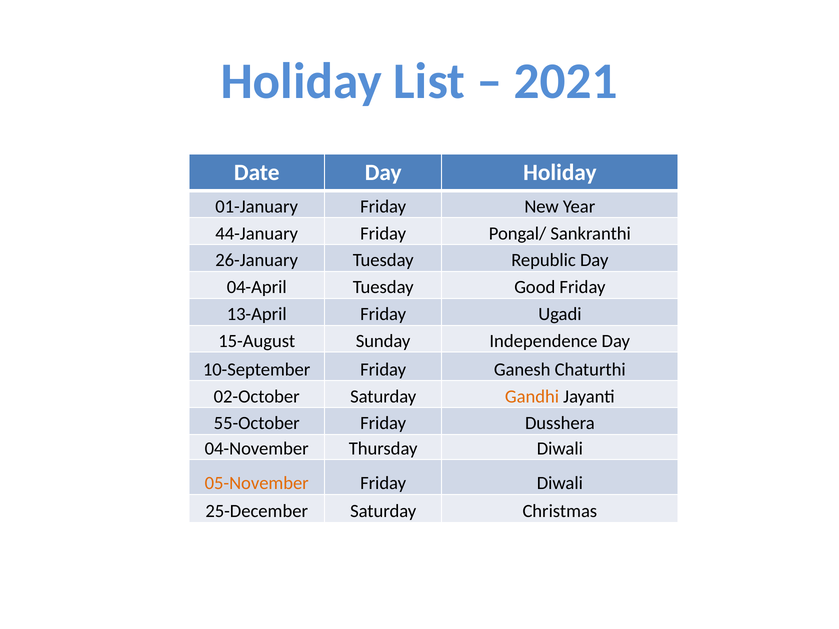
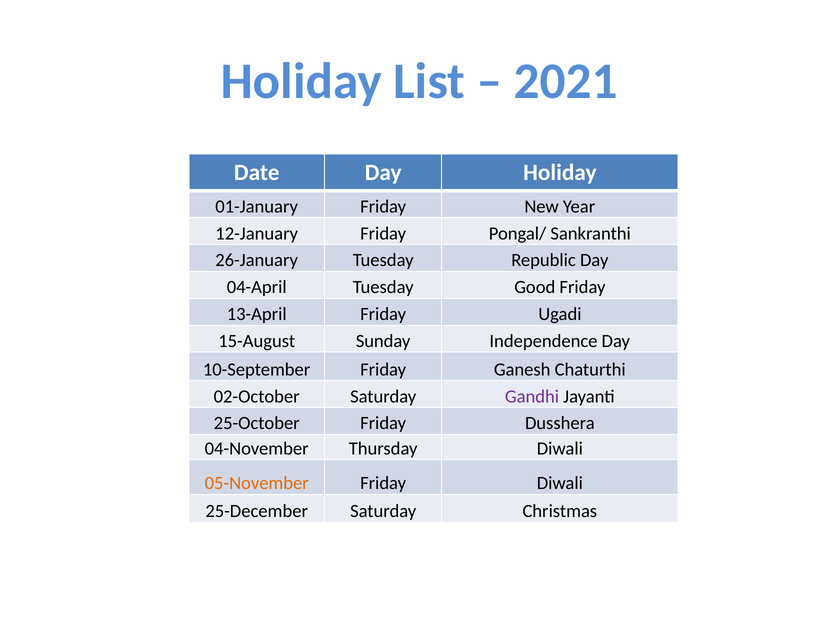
44-January: 44-January -> 12-January
Gandhi colour: orange -> purple
55-October: 55-October -> 25-October
